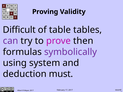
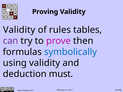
Difficult at (19, 30): Difficult -> Validity
table: table -> rules
symbolically colour: purple -> blue
using system: system -> validity
